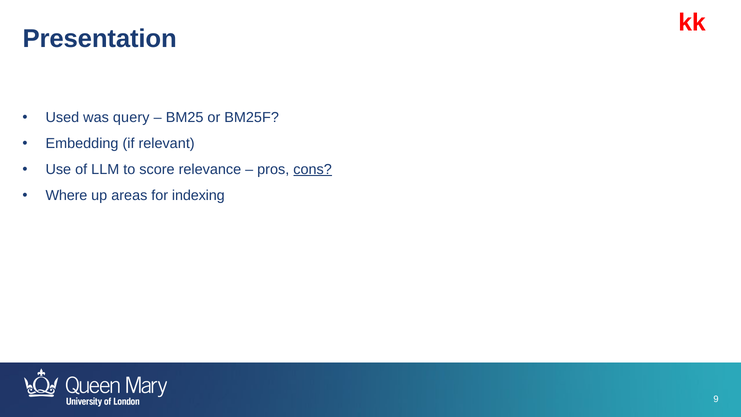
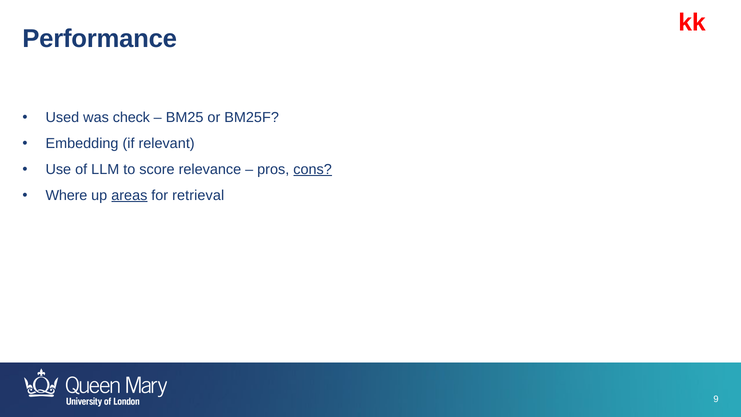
Presentation: Presentation -> Performance
query: query -> check
areas underline: none -> present
indexing: indexing -> retrieval
